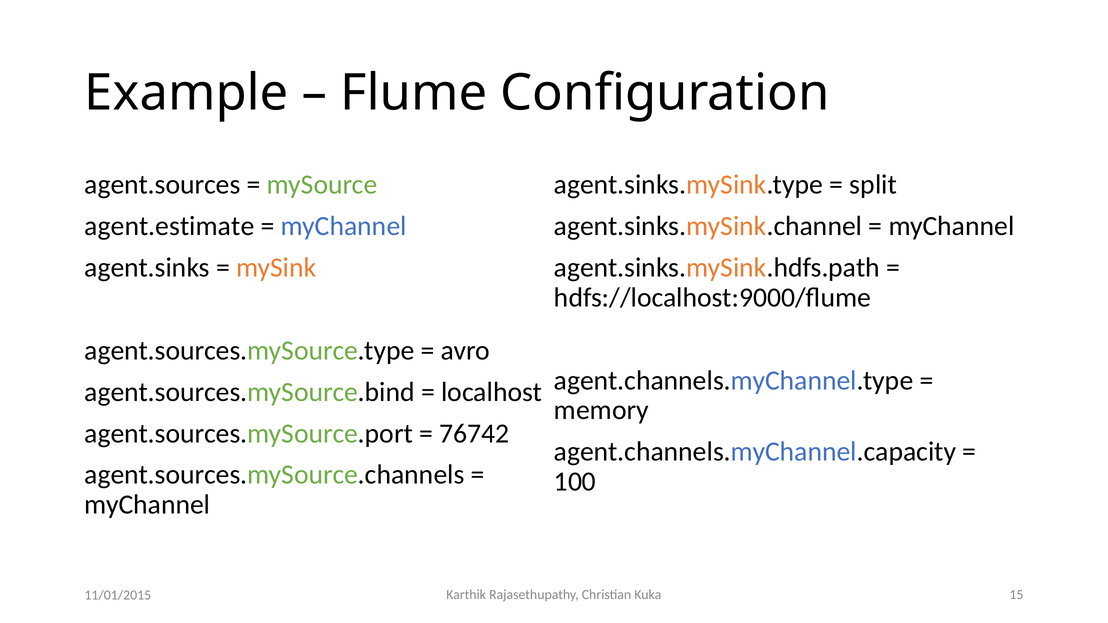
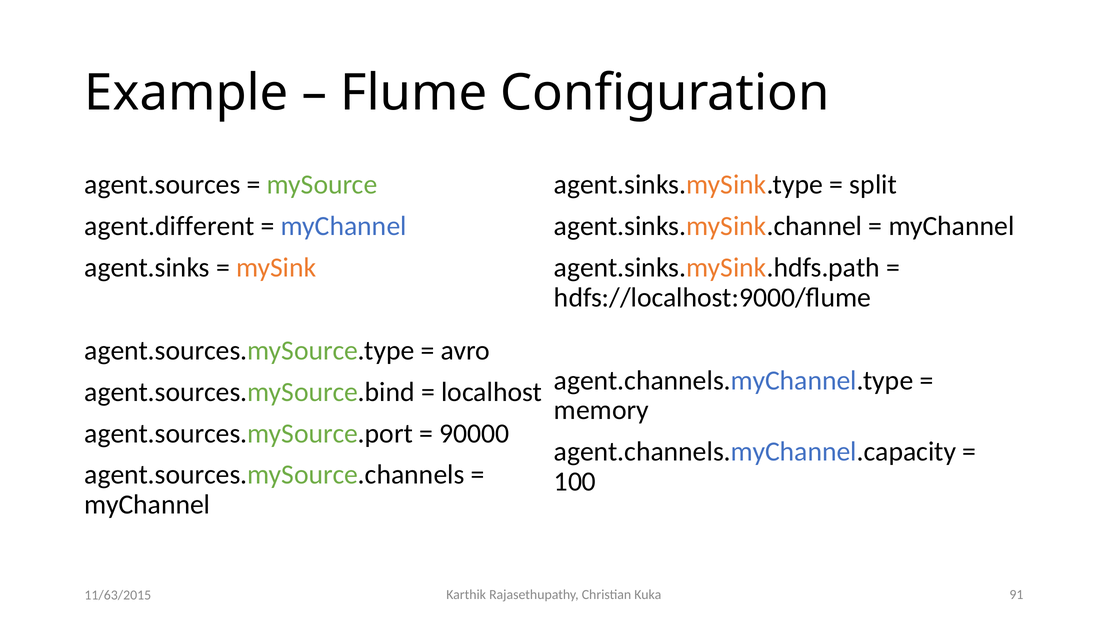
agent.estimate: agent.estimate -> agent.different
76742: 76742 -> 90000
15: 15 -> 91
11/01/2015: 11/01/2015 -> 11/63/2015
